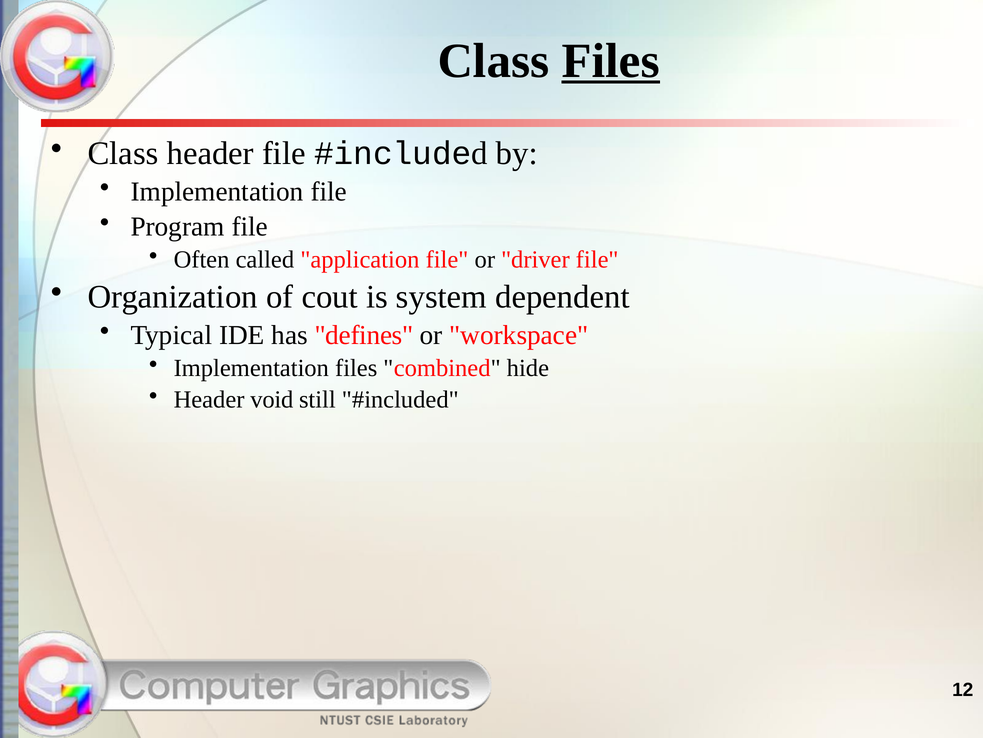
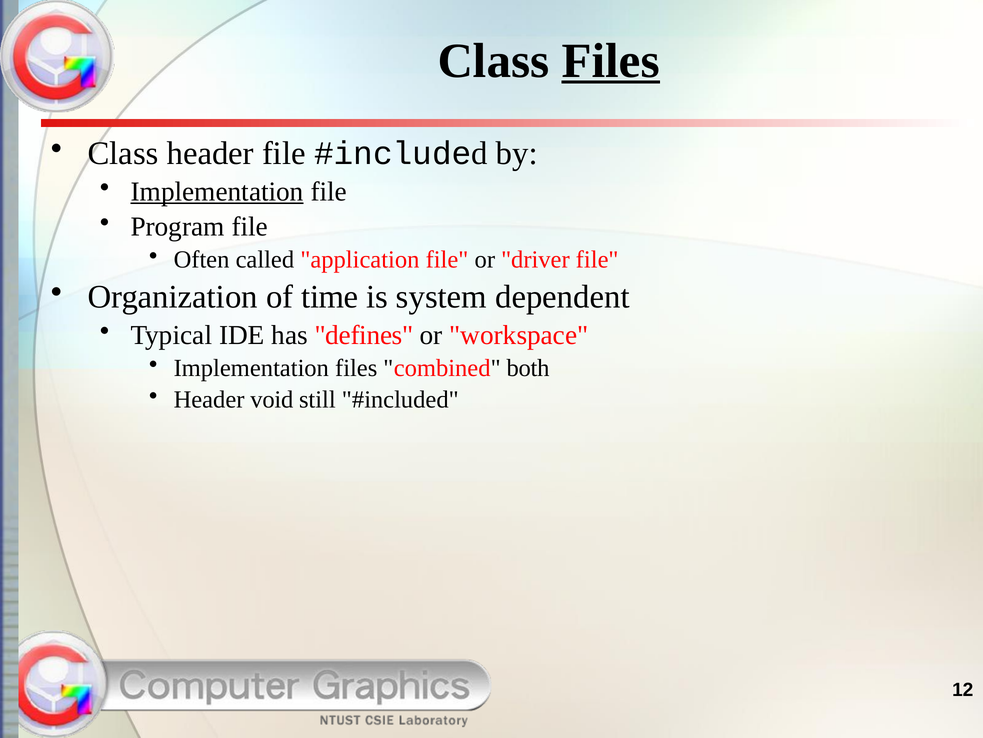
Implementation at (217, 191) underline: none -> present
cout: cout -> time
hide: hide -> both
